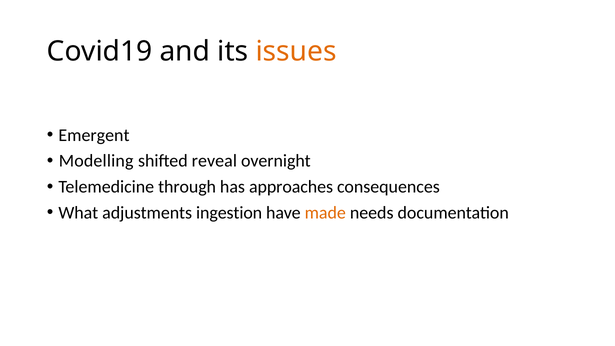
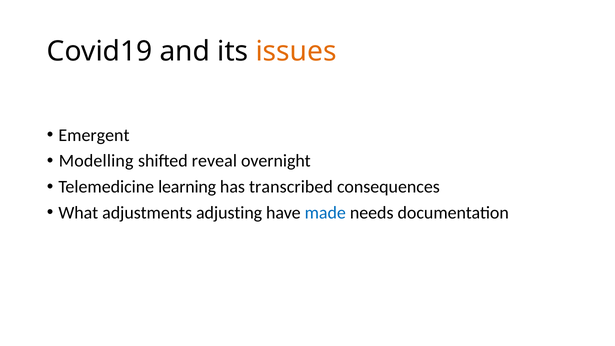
through: through -> learning
approaches: approaches -> transcribed
ingestion: ingestion -> adjusting
made colour: orange -> blue
